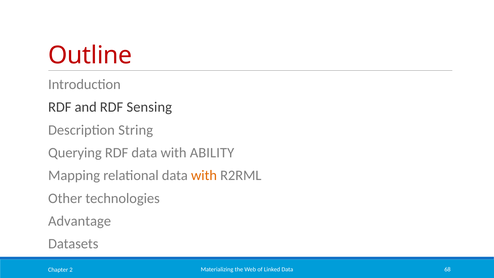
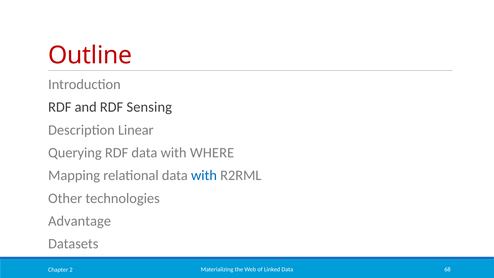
String: String -> Linear
ABILITY: ABILITY -> WHERE
with at (204, 175) colour: orange -> blue
